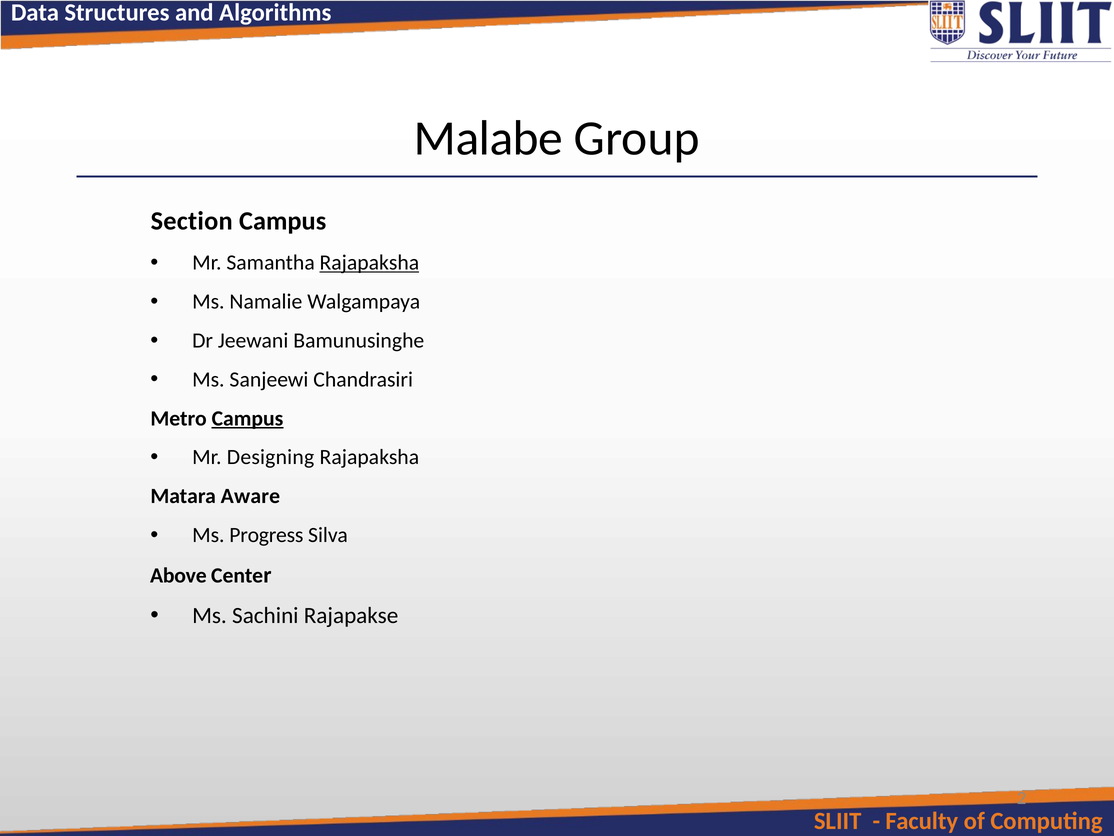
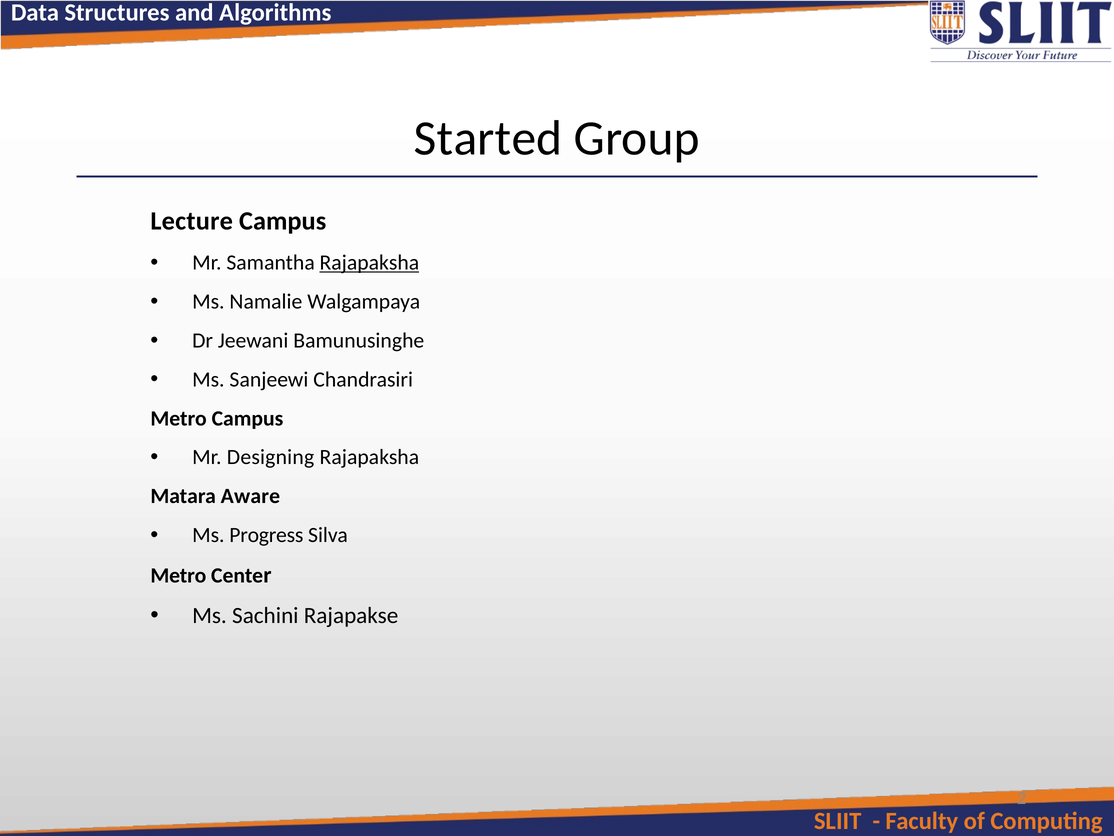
Malabe: Malabe -> Started
Section: Section -> Lecture
Campus at (247, 418) underline: present -> none
Above at (178, 575): Above -> Metro
